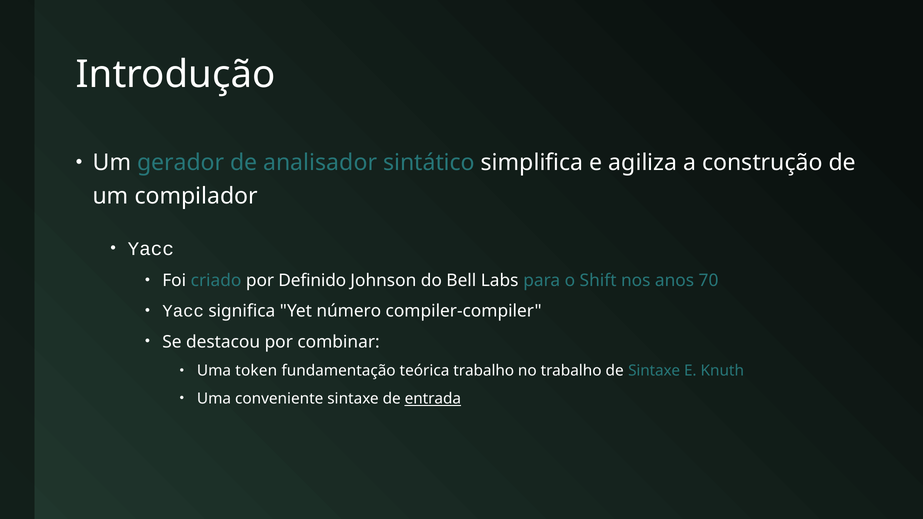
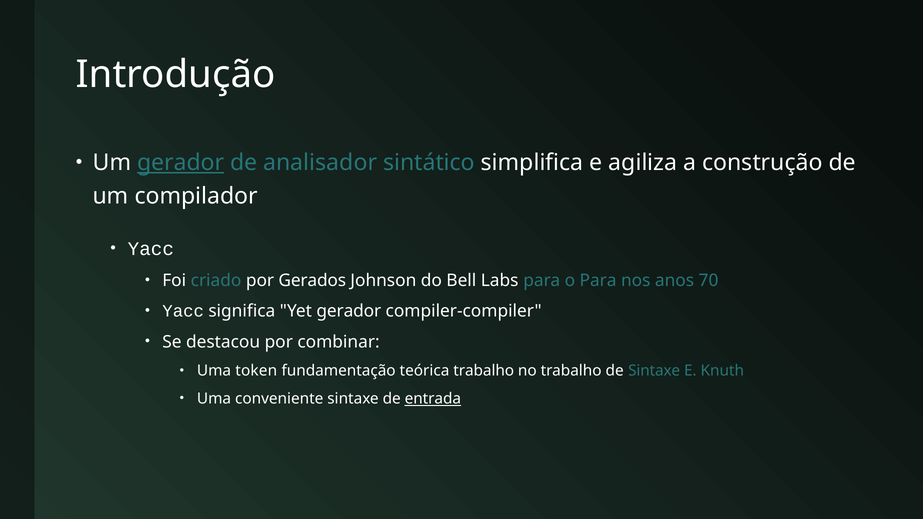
gerador at (181, 163) underline: none -> present
Definido: Definido -> Gerados
o Shift: Shift -> Para
Yet número: número -> gerador
